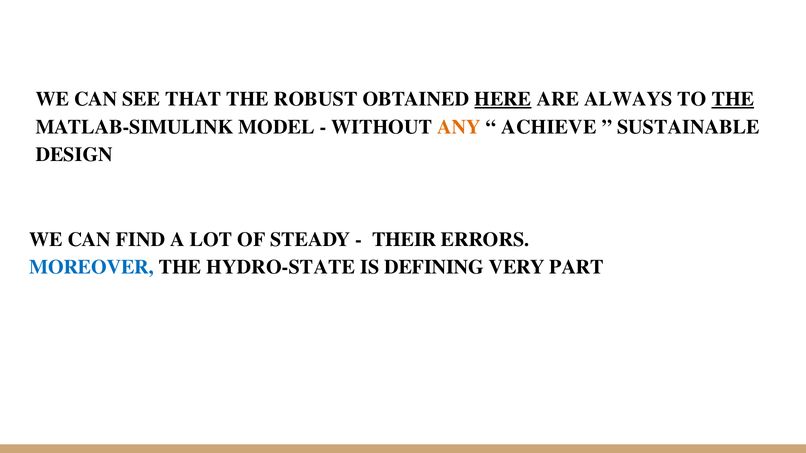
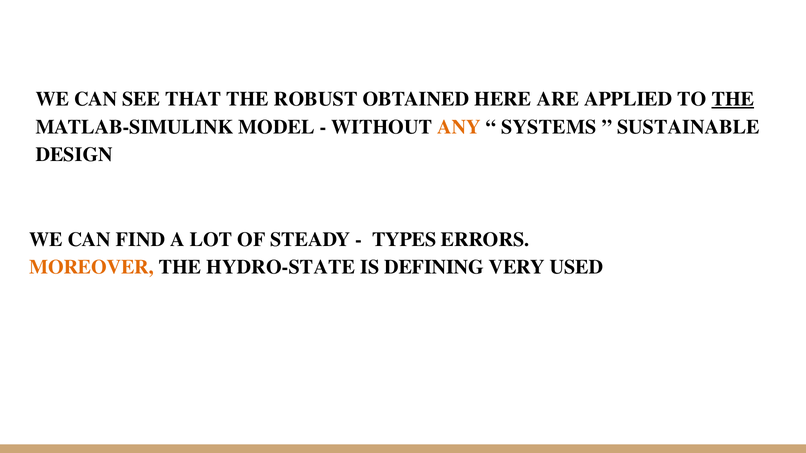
HERE underline: present -> none
ALWAYS: ALWAYS -> APPLIED
ACHIEVE: ACHIEVE -> SYSTEMS
THEIR: THEIR -> TYPES
MOREOVER colour: blue -> orange
PART: PART -> USED
